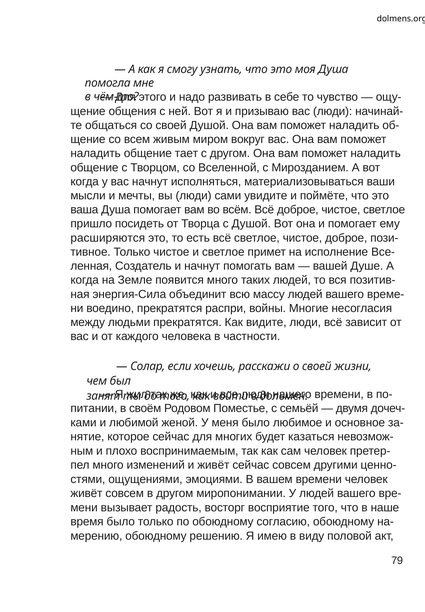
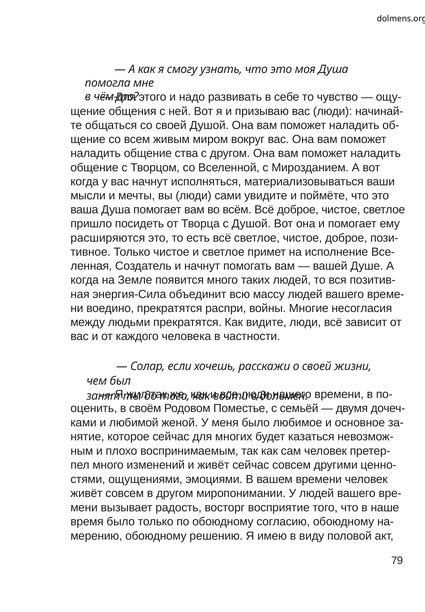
тает: тает -> ства
питании: питании -> оценить
